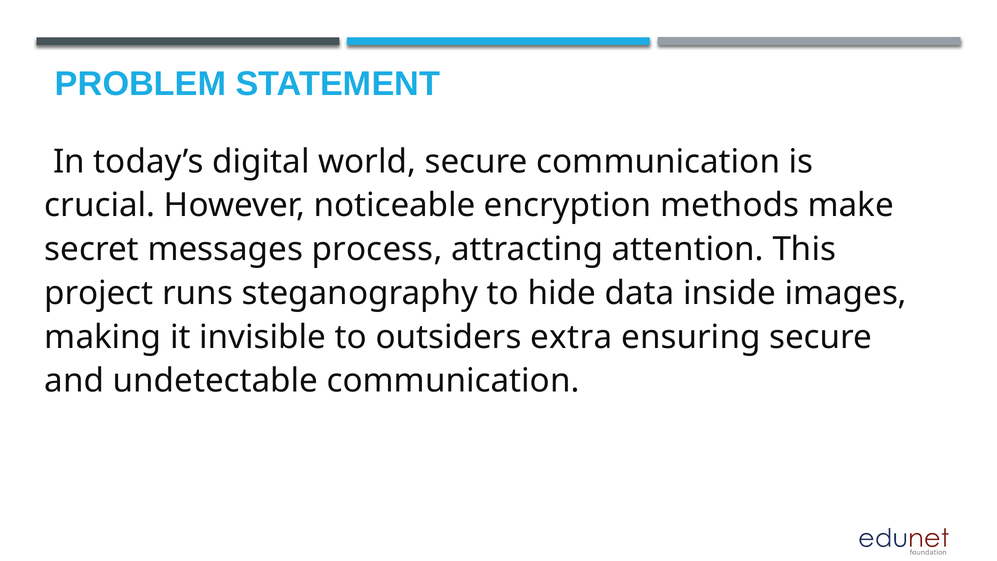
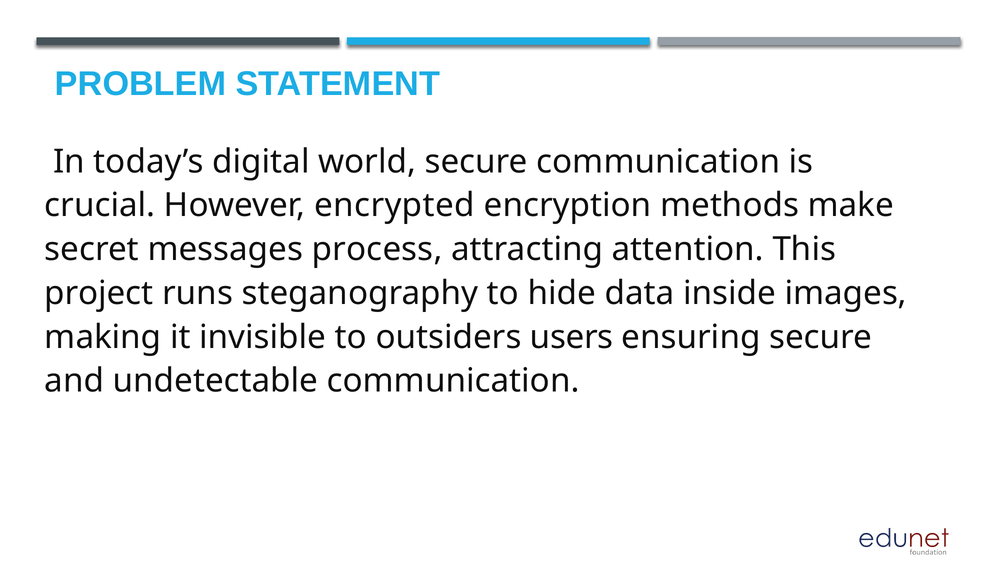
noticeable: noticeable -> encrypted
extra: extra -> users
